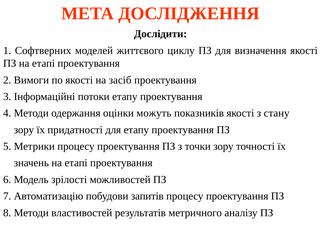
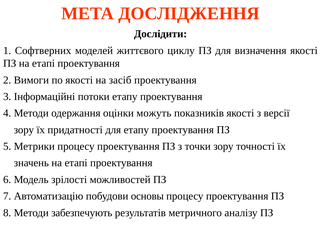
стану: стану -> версії
запитів: запитів -> основы
властивостей: властивостей -> забезпечують
